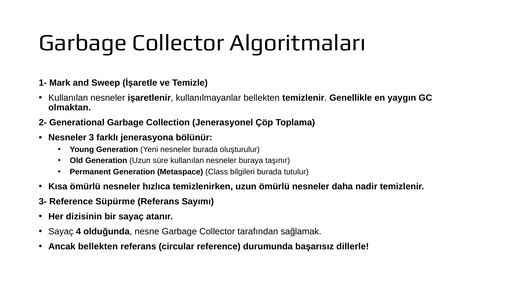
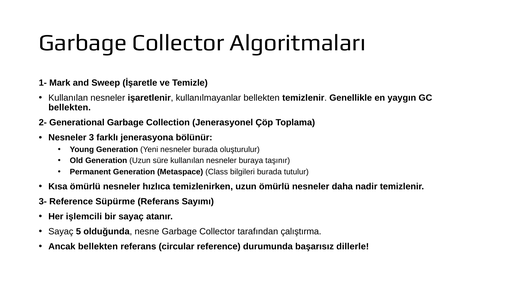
olmaktan at (70, 108): olmaktan -> bellekten
dizisinin: dizisinin -> işlemcili
4: 4 -> 5
sağlamak: sağlamak -> çalıştırma
